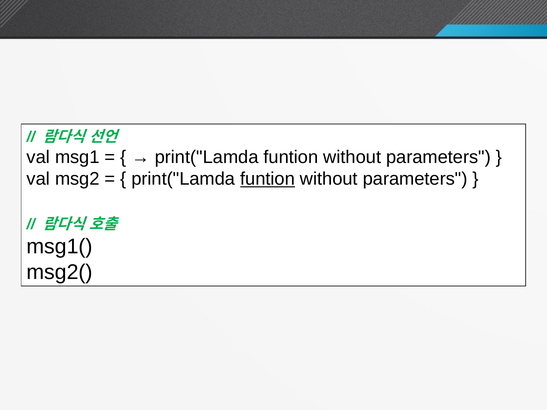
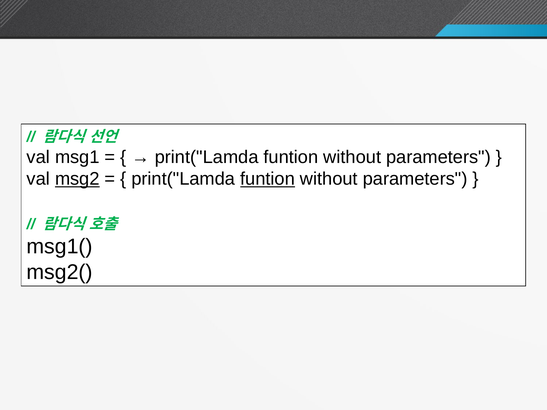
msg2 underline: none -> present
